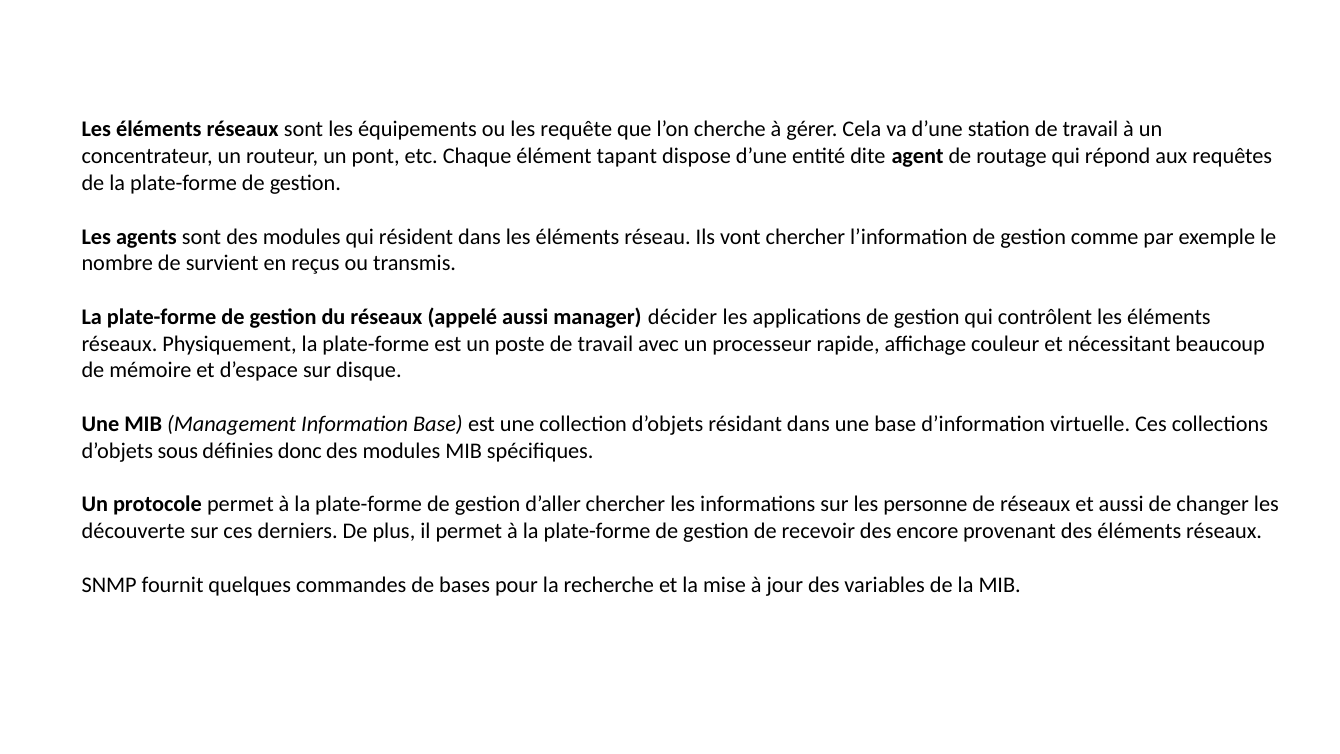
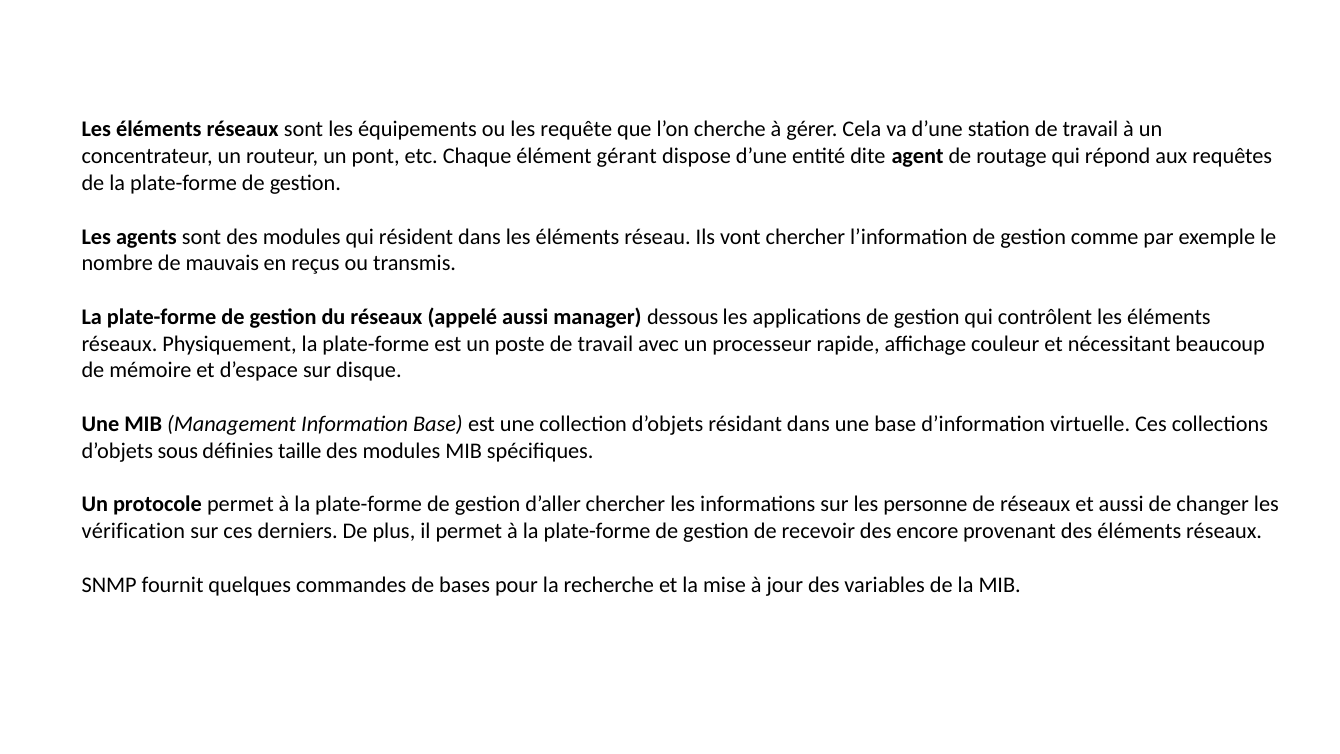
tapant: tapant -> gérant
survient: survient -> mauvais
décider: décider -> dessous
donc: donc -> taille
découverte: découverte -> vérification
